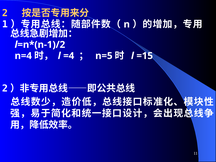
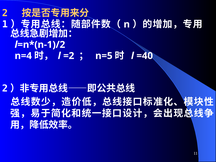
=4: =4 -> =2
=15: =15 -> =40
